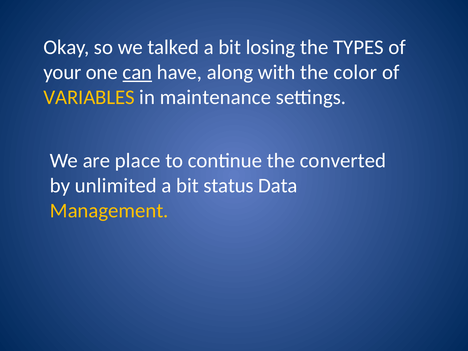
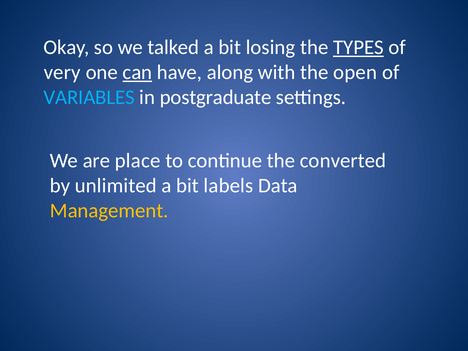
TYPES underline: none -> present
your: your -> very
color: color -> open
VARIABLES colour: yellow -> light blue
maintenance: maintenance -> postgraduate
status: status -> labels
